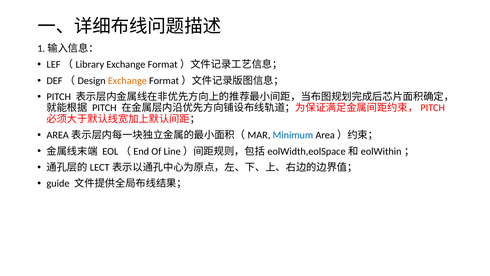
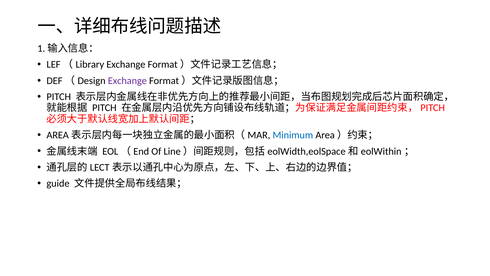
Exchange at (127, 81) colour: orange -> purple
